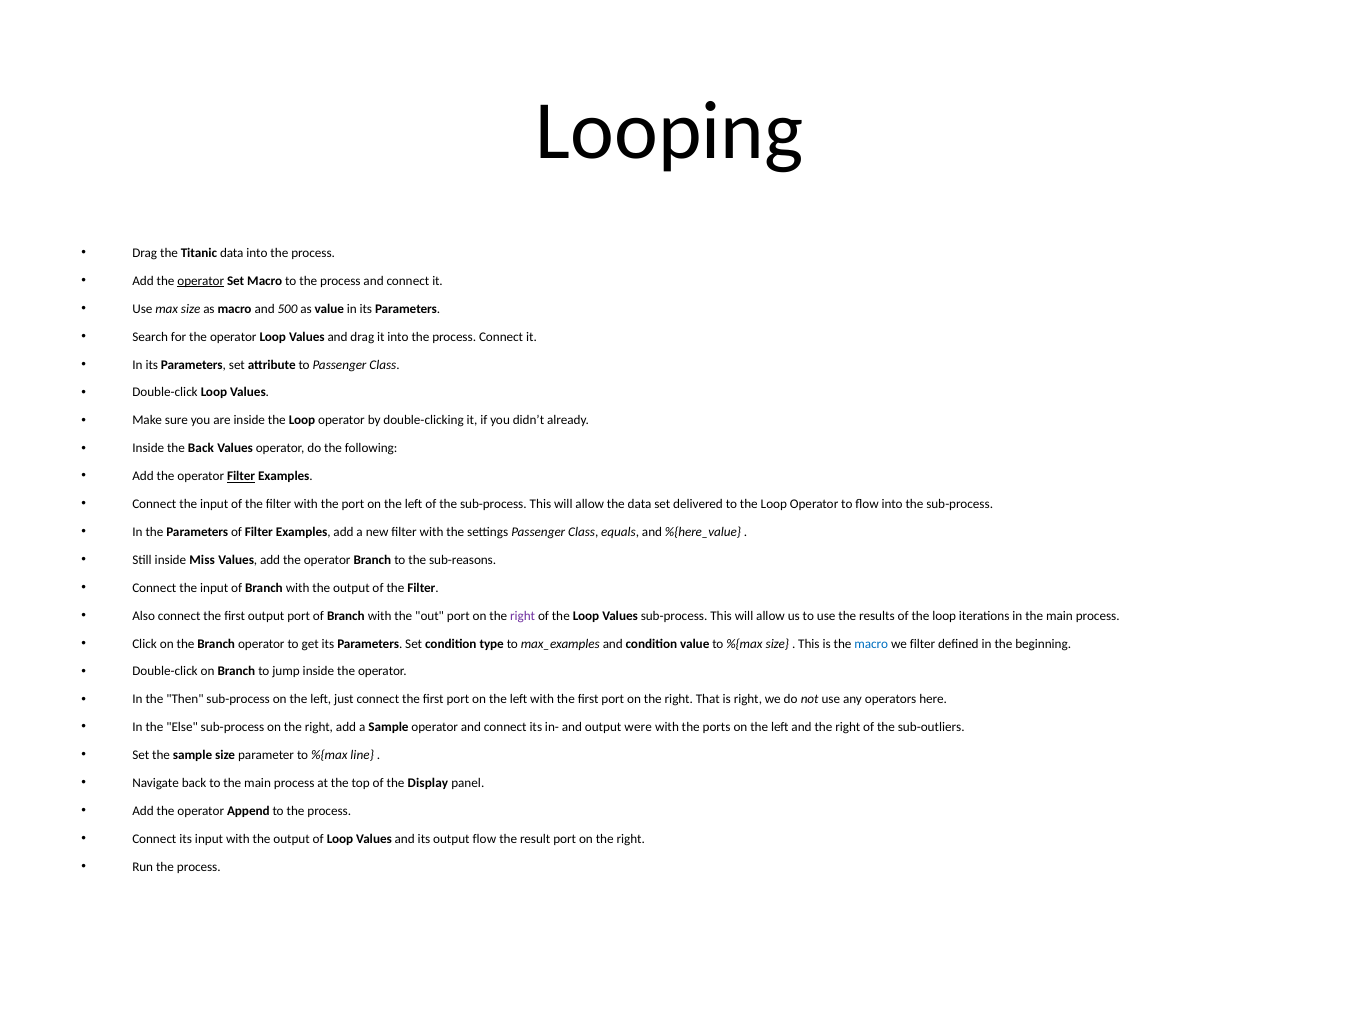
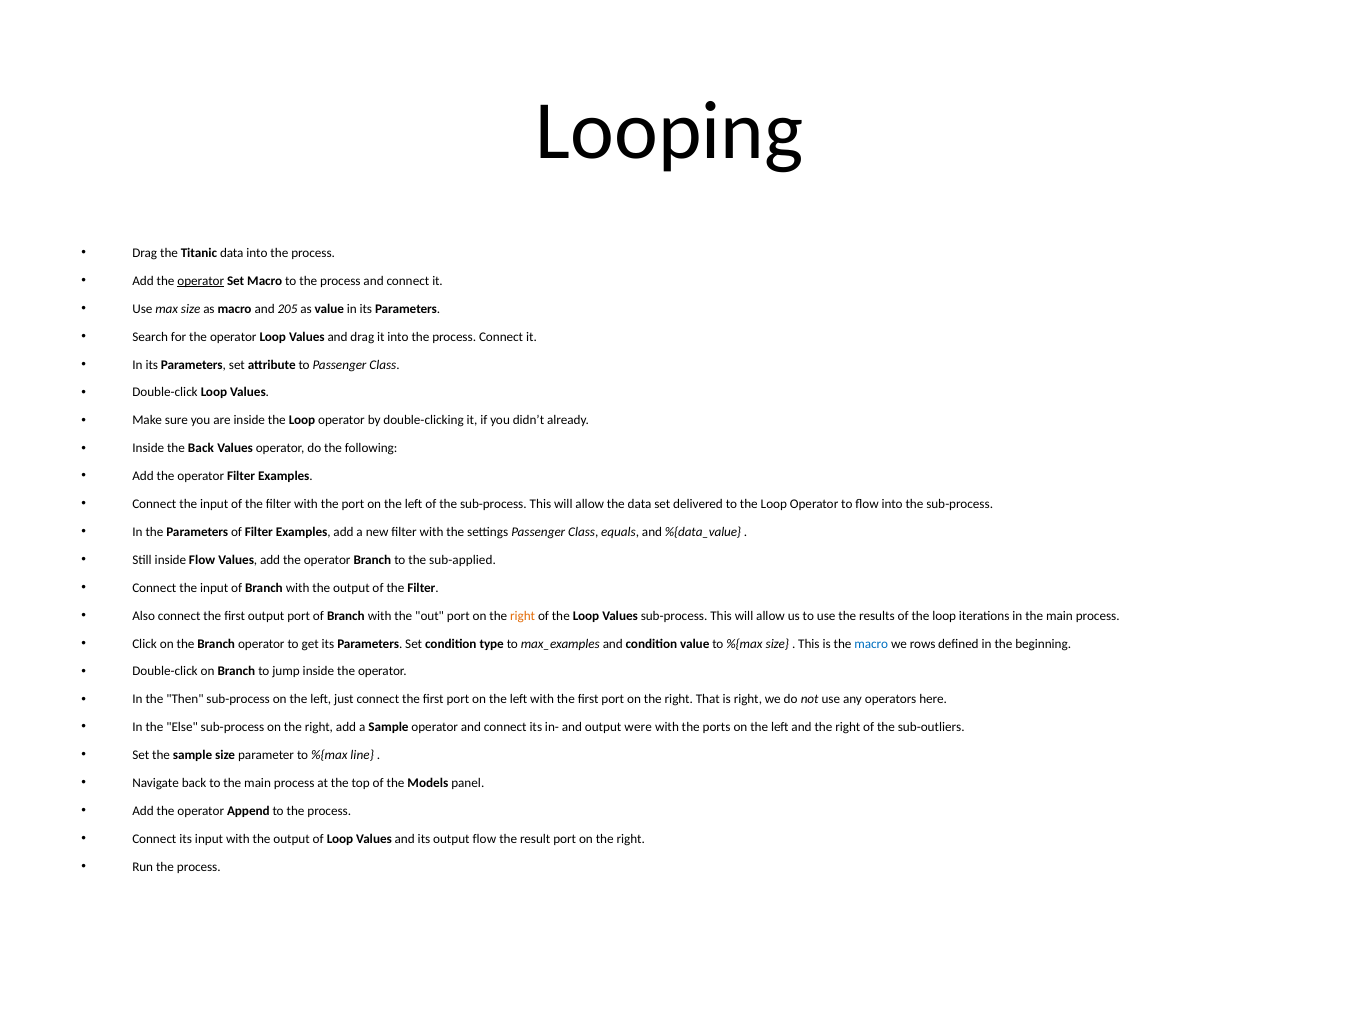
500: 500 -> 205
Filter at (241, 477) underline: present -> none
%{here_value: %{here_value -> %{data_value
inside Miss: Miss -> Flow
sub-reasons: sub-reasons -> sub-applied
right at (523, 616) colour: purple -> orange
we filter: filter -> rows
Display: Display -> Models
